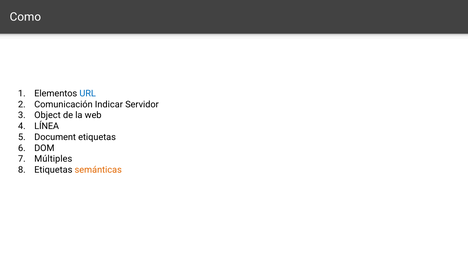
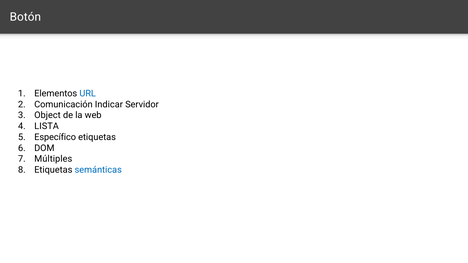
Como: Como -> Botón
LÍNEA: LÍNEA -> LISTA
Document: Document -> Específico
semánticas colour: orange -> blue
